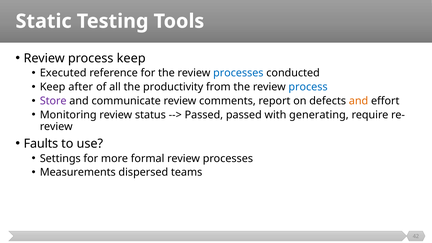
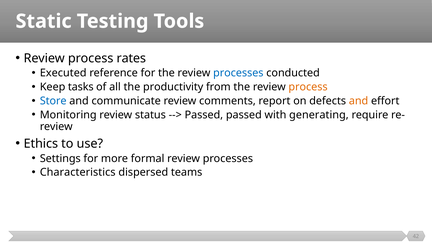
process keep: keep -> rates
after: after -> tasks
process at (308, 87) colour: blue -> orange
Store colour: purple -> blue
Faults: Faults -> Ethics
Measurements: Measurements -> Characteristics
